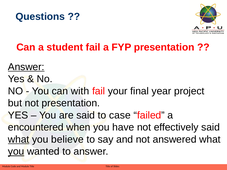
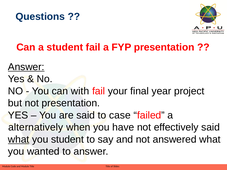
encountered: encountered -> alternatively
you believe: believe -> student
you at (16, 152) underline: present -> none
